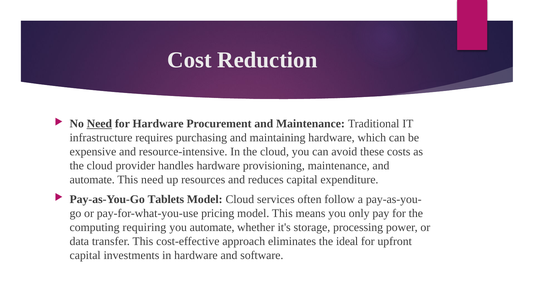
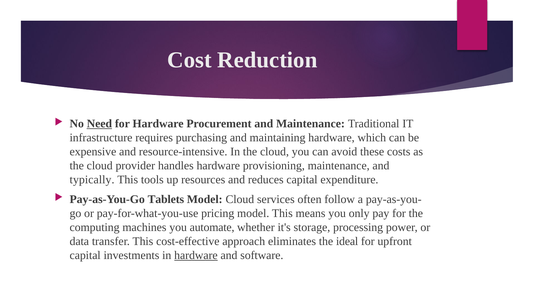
automate at (92, 180): automate -> typically
This need: need -> tools
requiring: requiring -> machines
hardware at (196, 256) underline: none -> present
